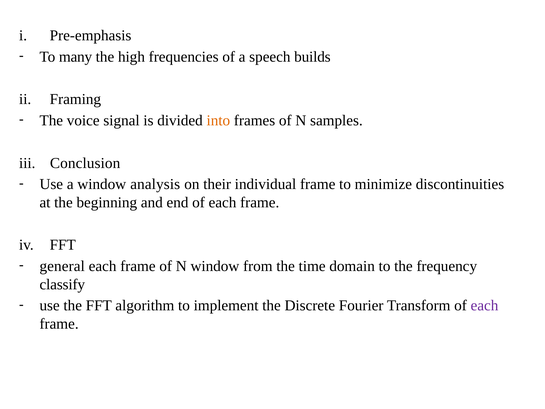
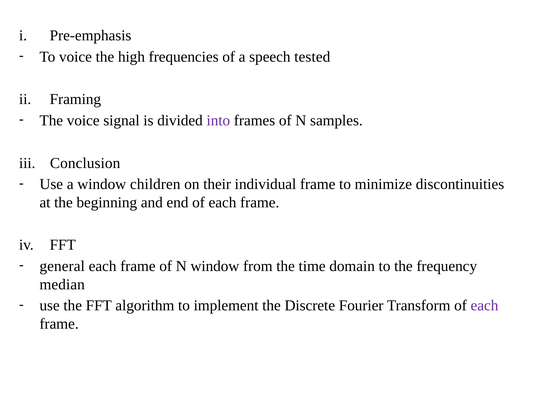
To many: many -> voice
builds: builds -> tested
into colour: orange -> purple
analysis: analysis -> children
classify: classify -> median
